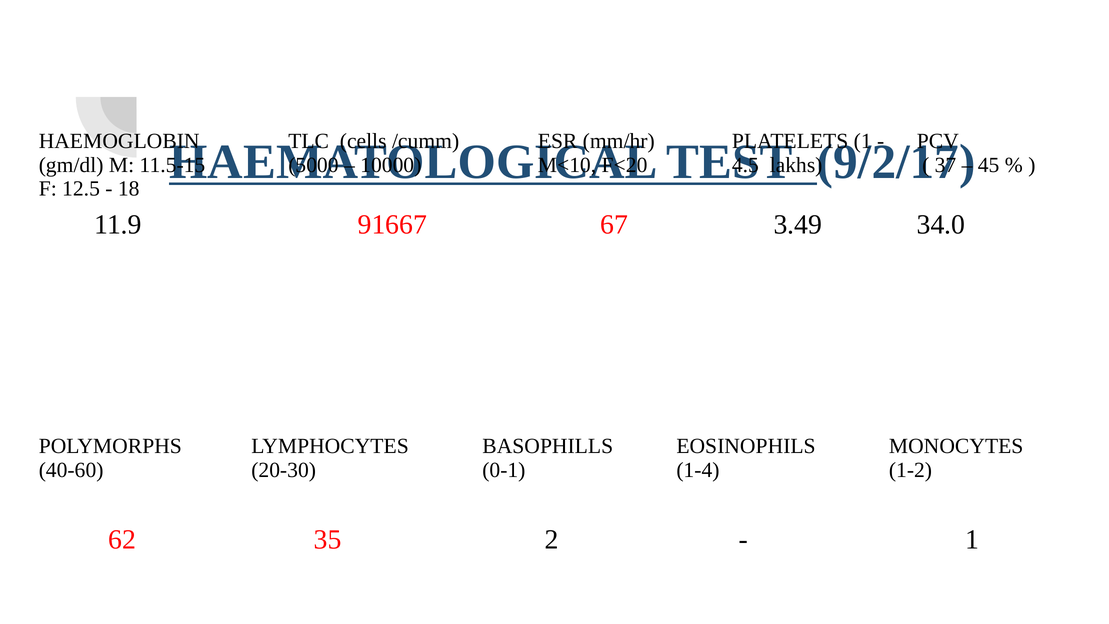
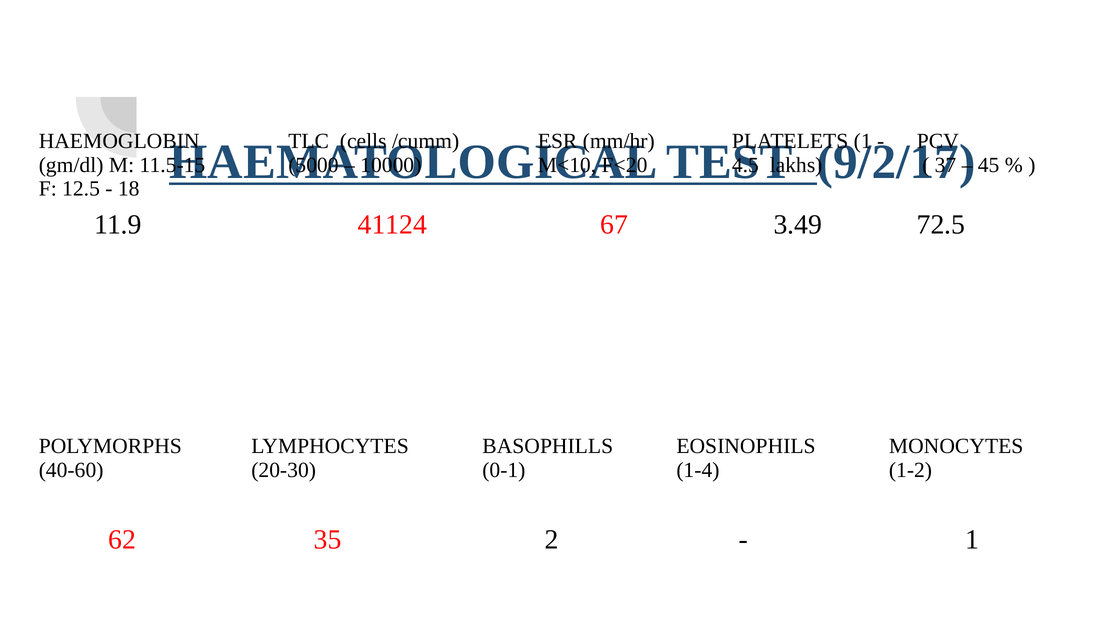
91667: 91667 -> 41124
34.0: 34.0 -> 72.5
